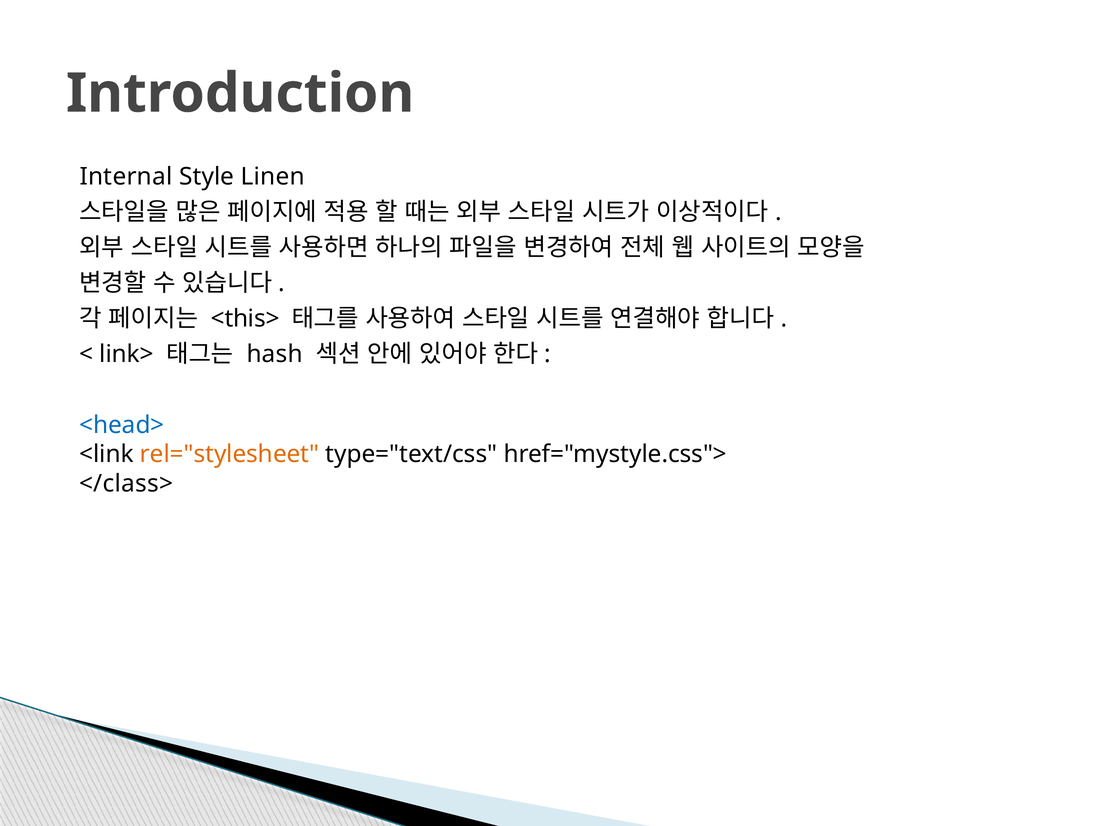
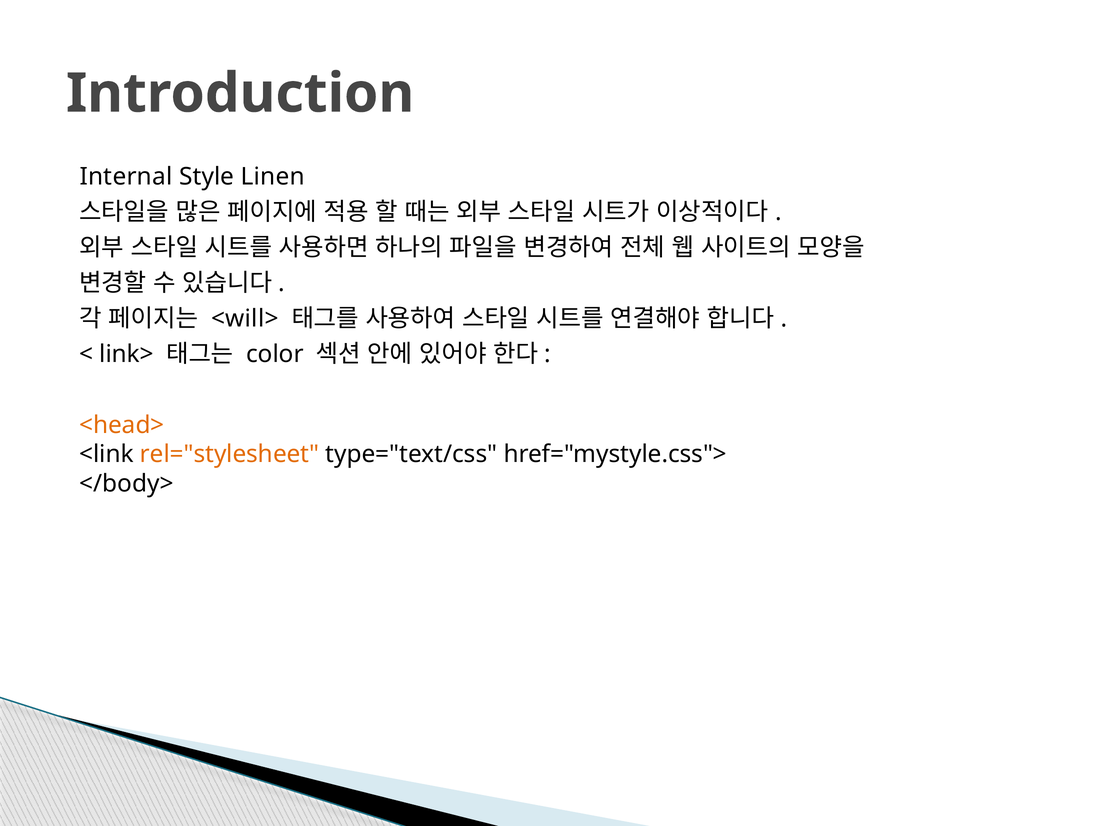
<this>: <this> -> <will>
hash: hash -> color
<head> colour: blue -> orange
</class>: </class> -> </body>
